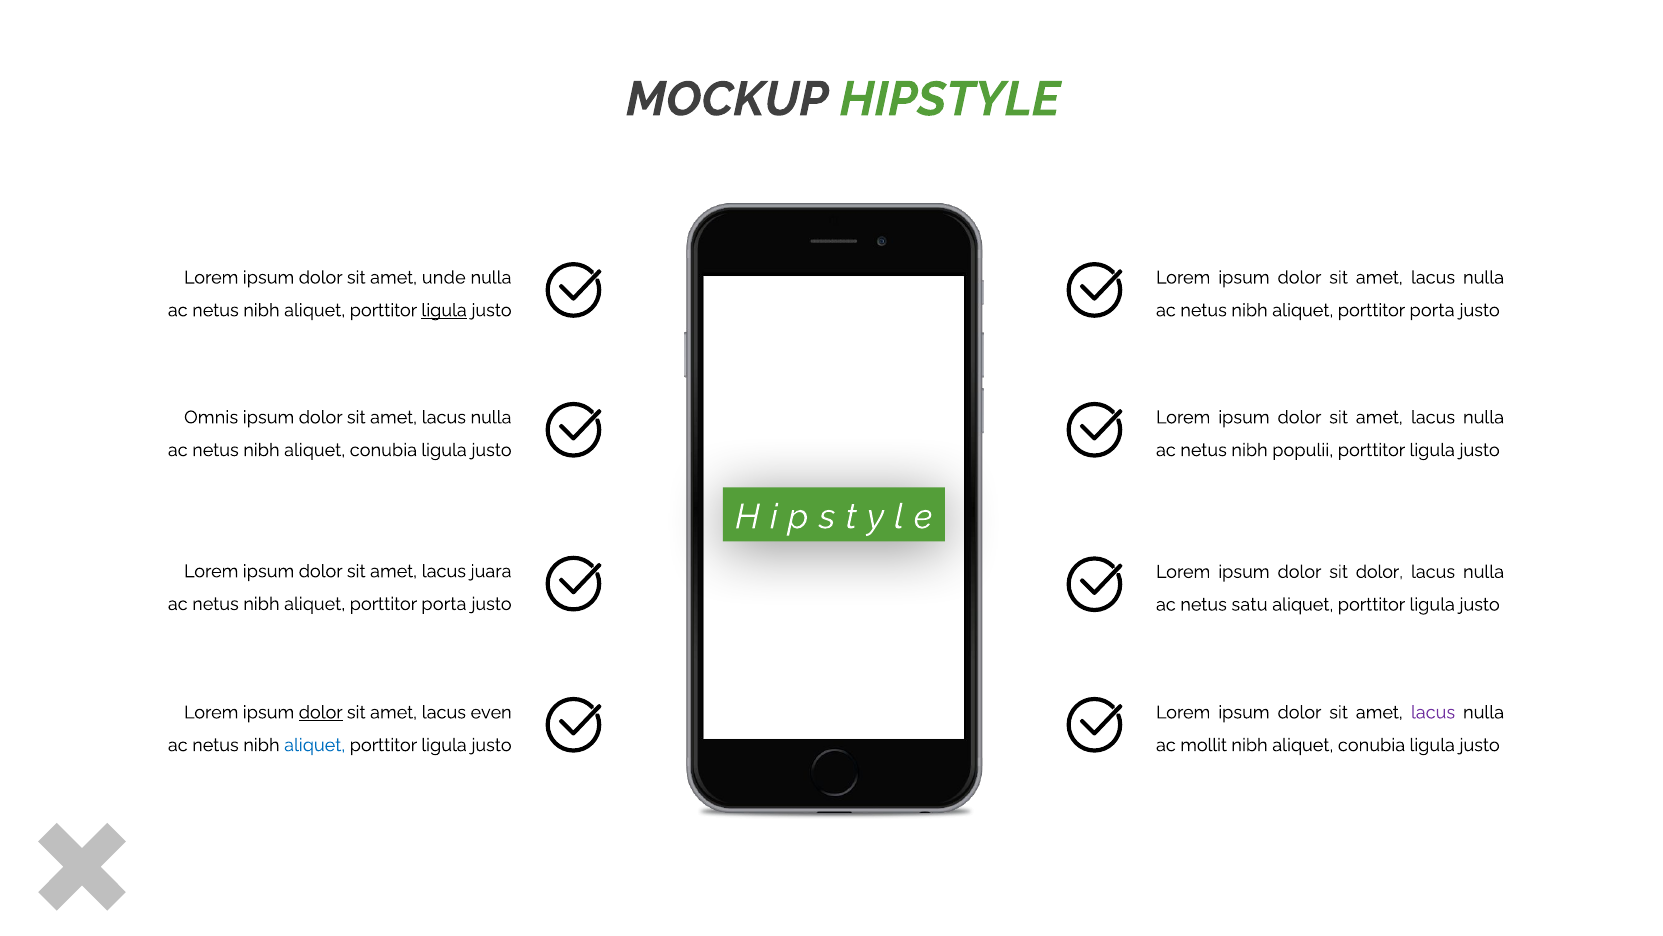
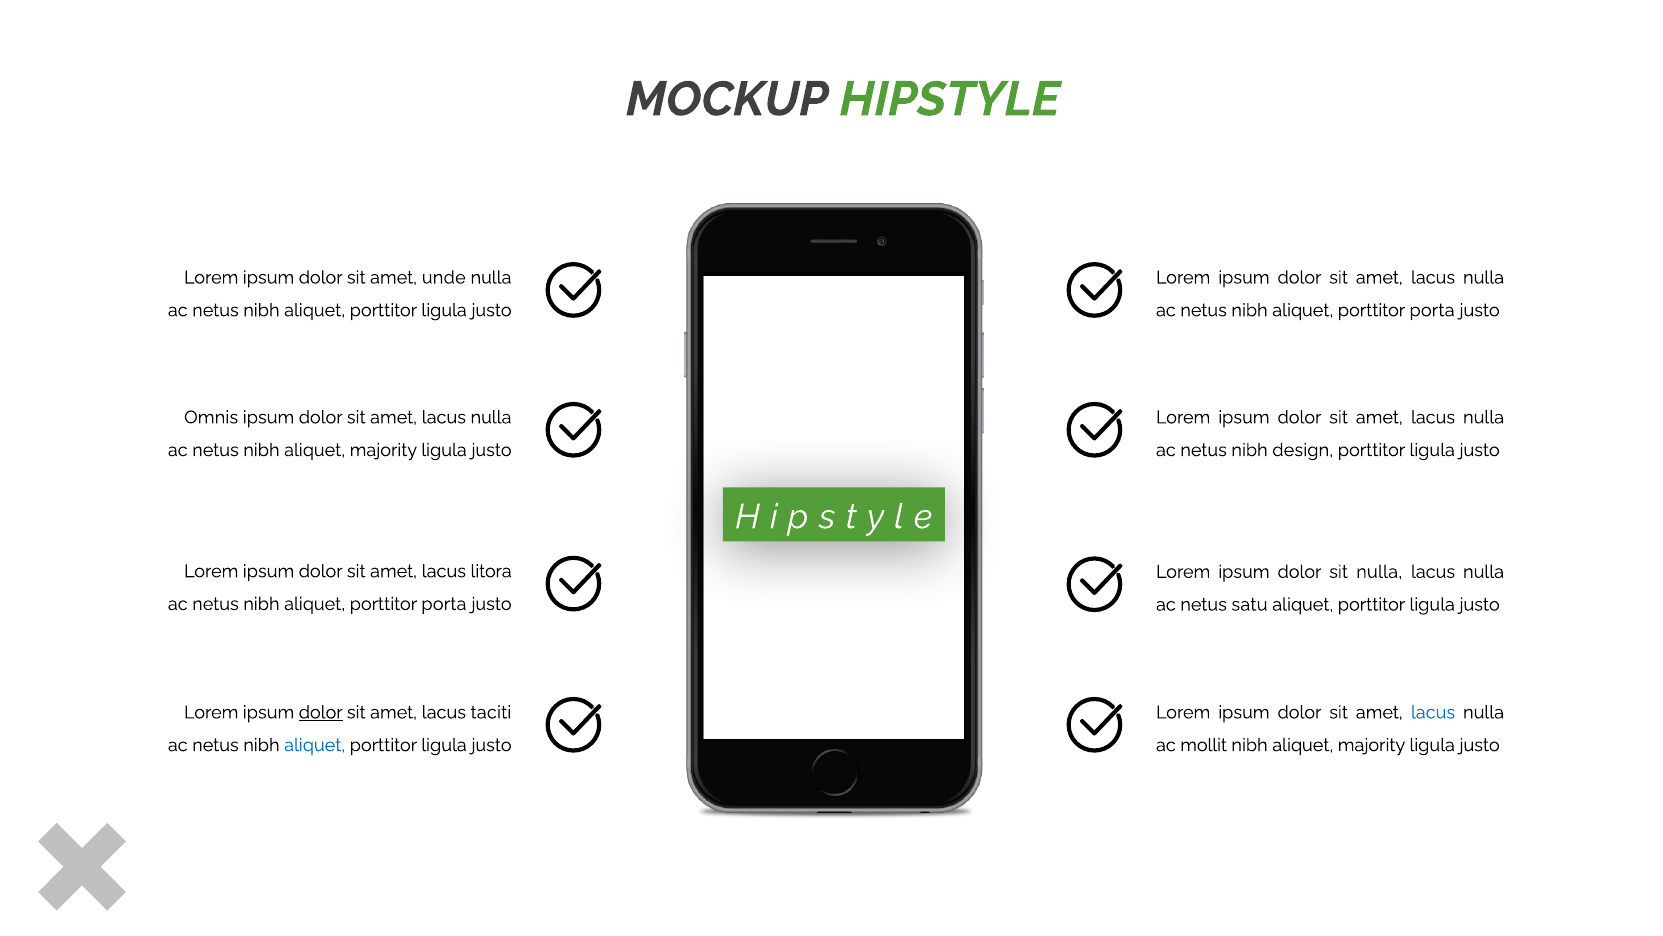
ligula at (444, 310) underline: present -> none
netus nibh aliquet conubia: conubia -> majority
populii: populii -> design
juara: juara -> litora
sit dolor: dolor -> nulla
even: even -> taciti
lacus at (1433, 712) colour: purple -> blue
conubia at (1372, 745): conubia -> majority
